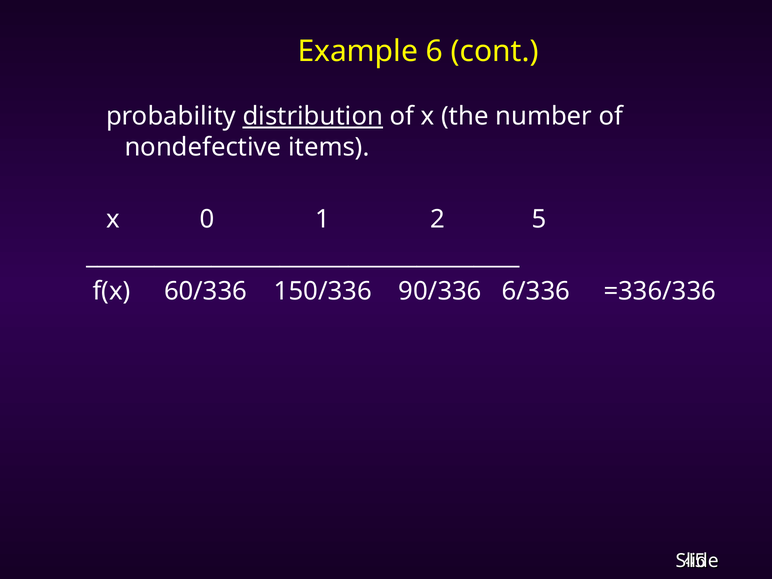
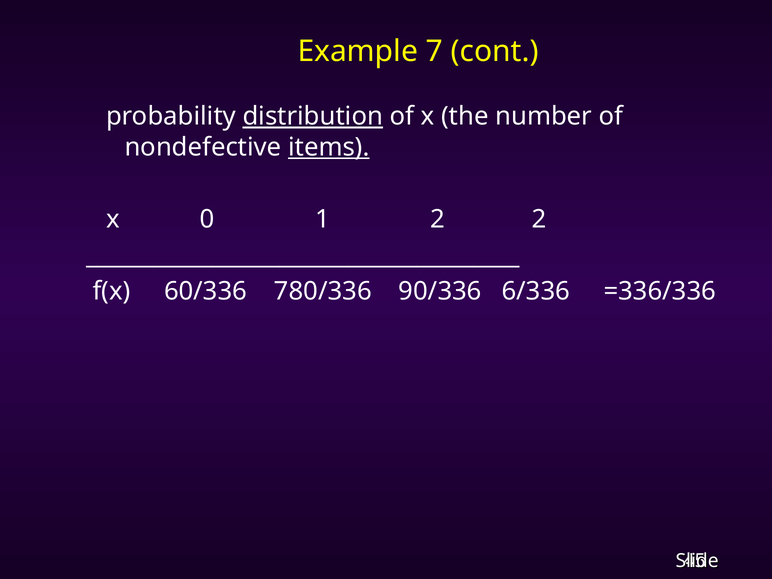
6: 6 -> 7
items underline: none -> present
2 5: 5 -> 2
150/336: 150/336 -> 780/336
